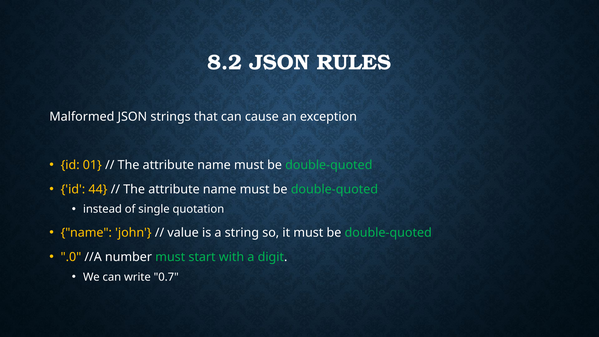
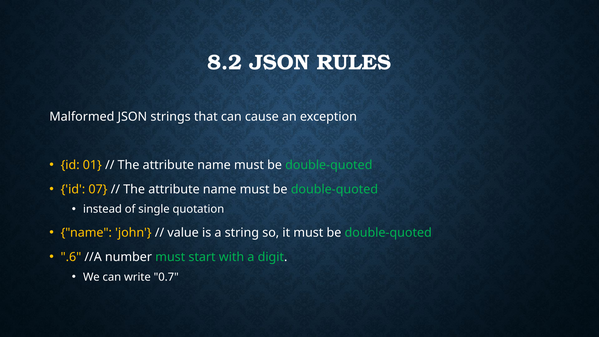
44: 44 -> 07
.0: .0 -> .6
